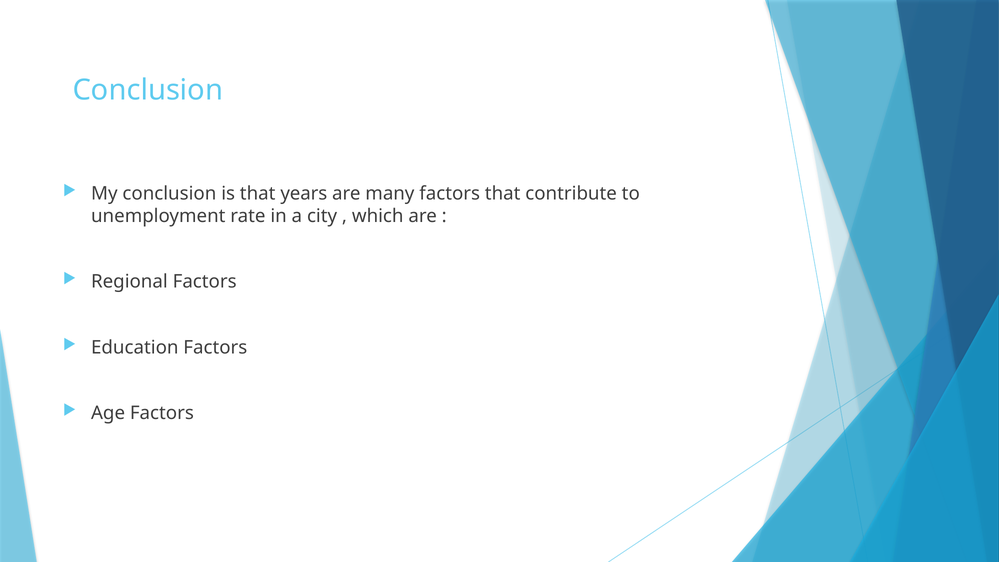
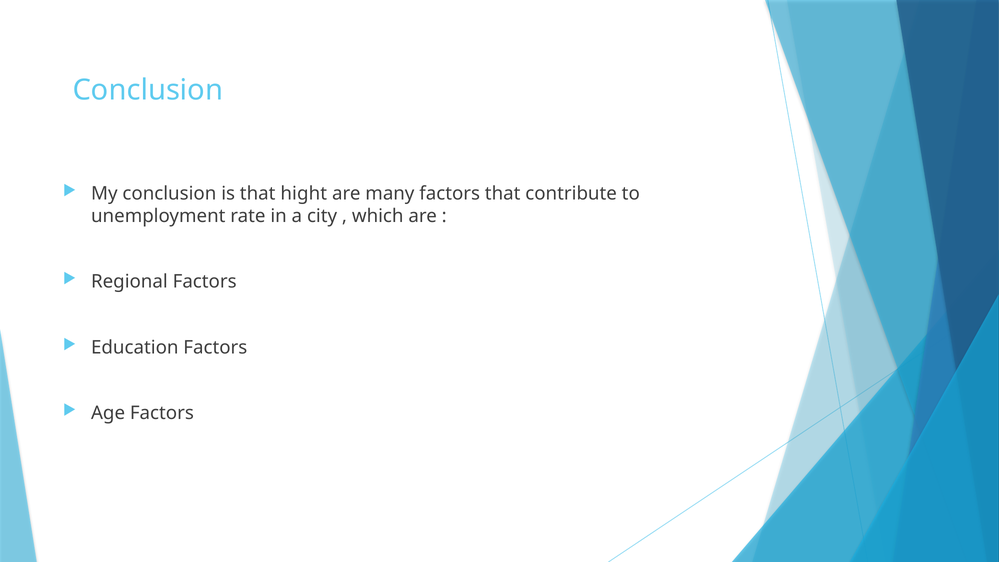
years: years -> hight
